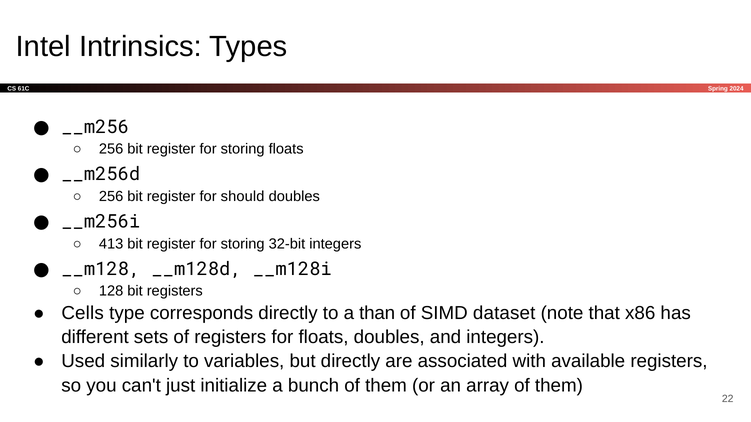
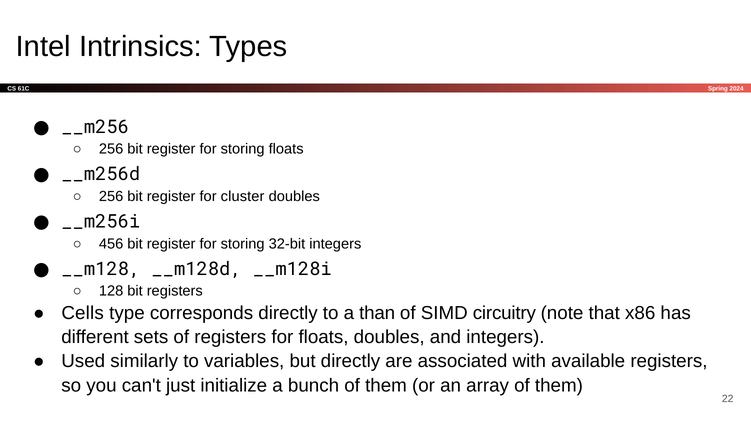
should: should -> cluster
413: 413 -> 456
dataset: dataset -> circuitry
